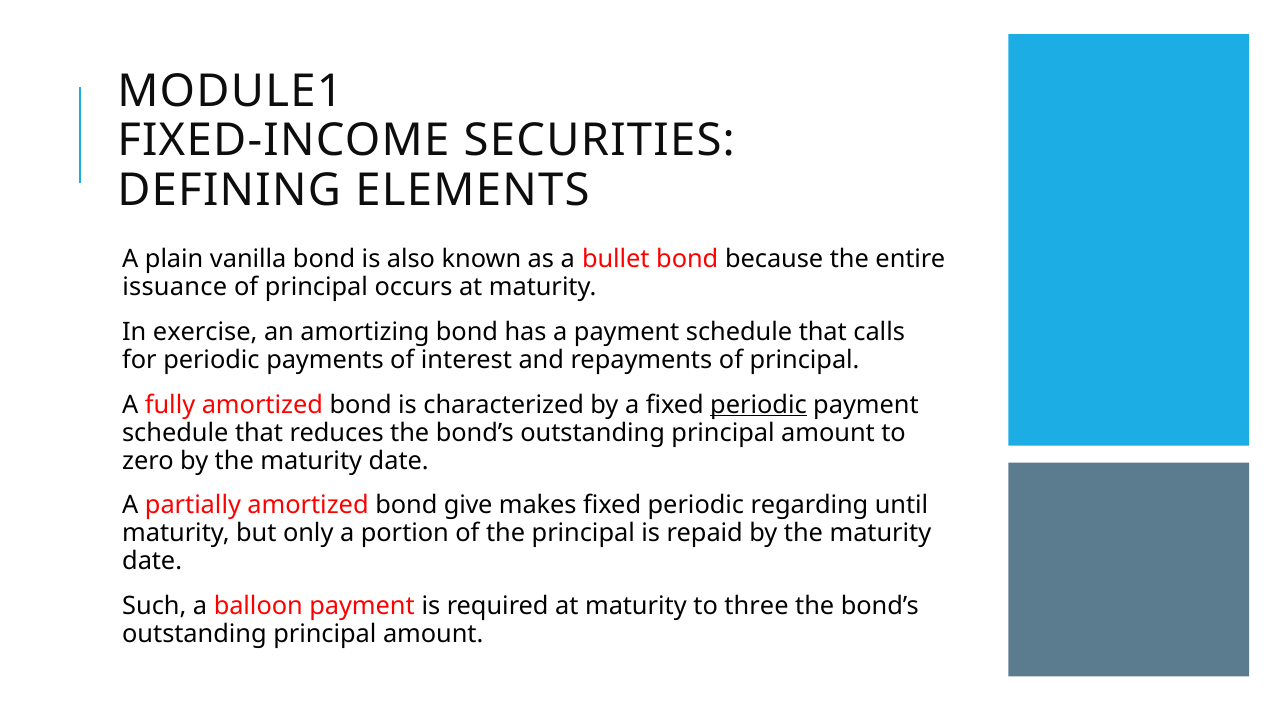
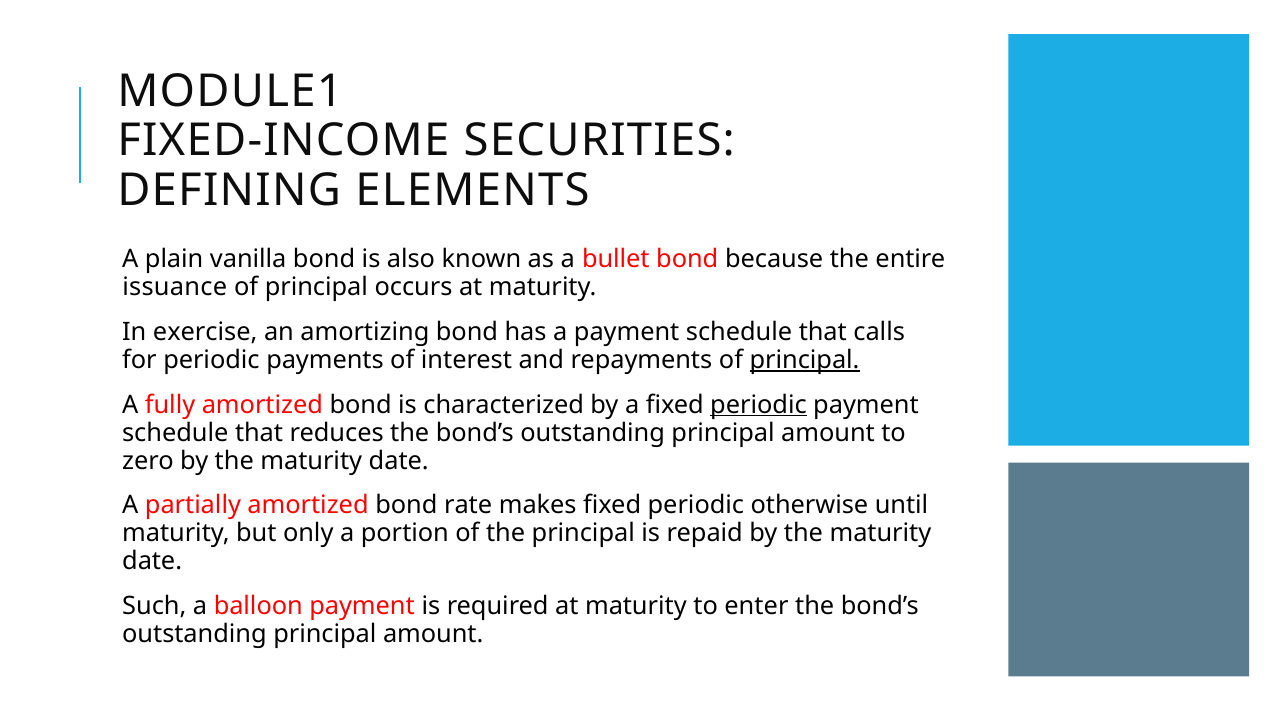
principal at (805, 360) underline: none -> present
give: give -> rate
regarding: regarding -> otherwise
three: three -> enter
